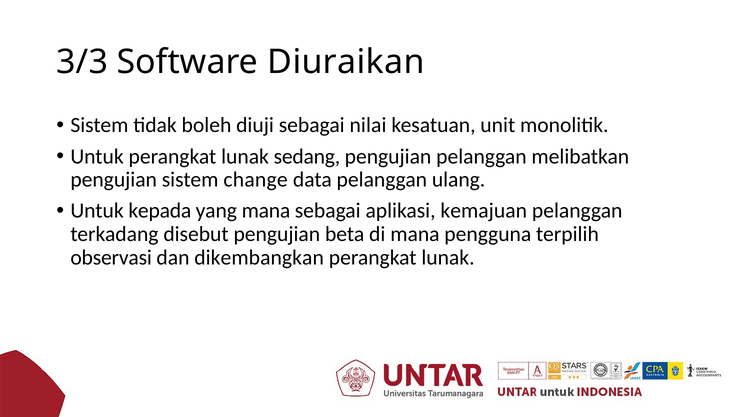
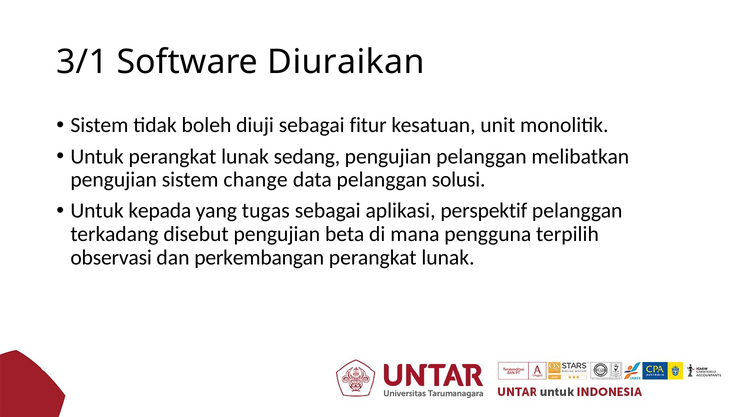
3/3: 3/3 -> 3/1
nilai: nilai -> fitur
ulang: ulang -> solusi
yang mana: mana -> tugas
kemajuan: kemajuan -> perspektif
dikembangkan: dikembangkan -> perkembangan
